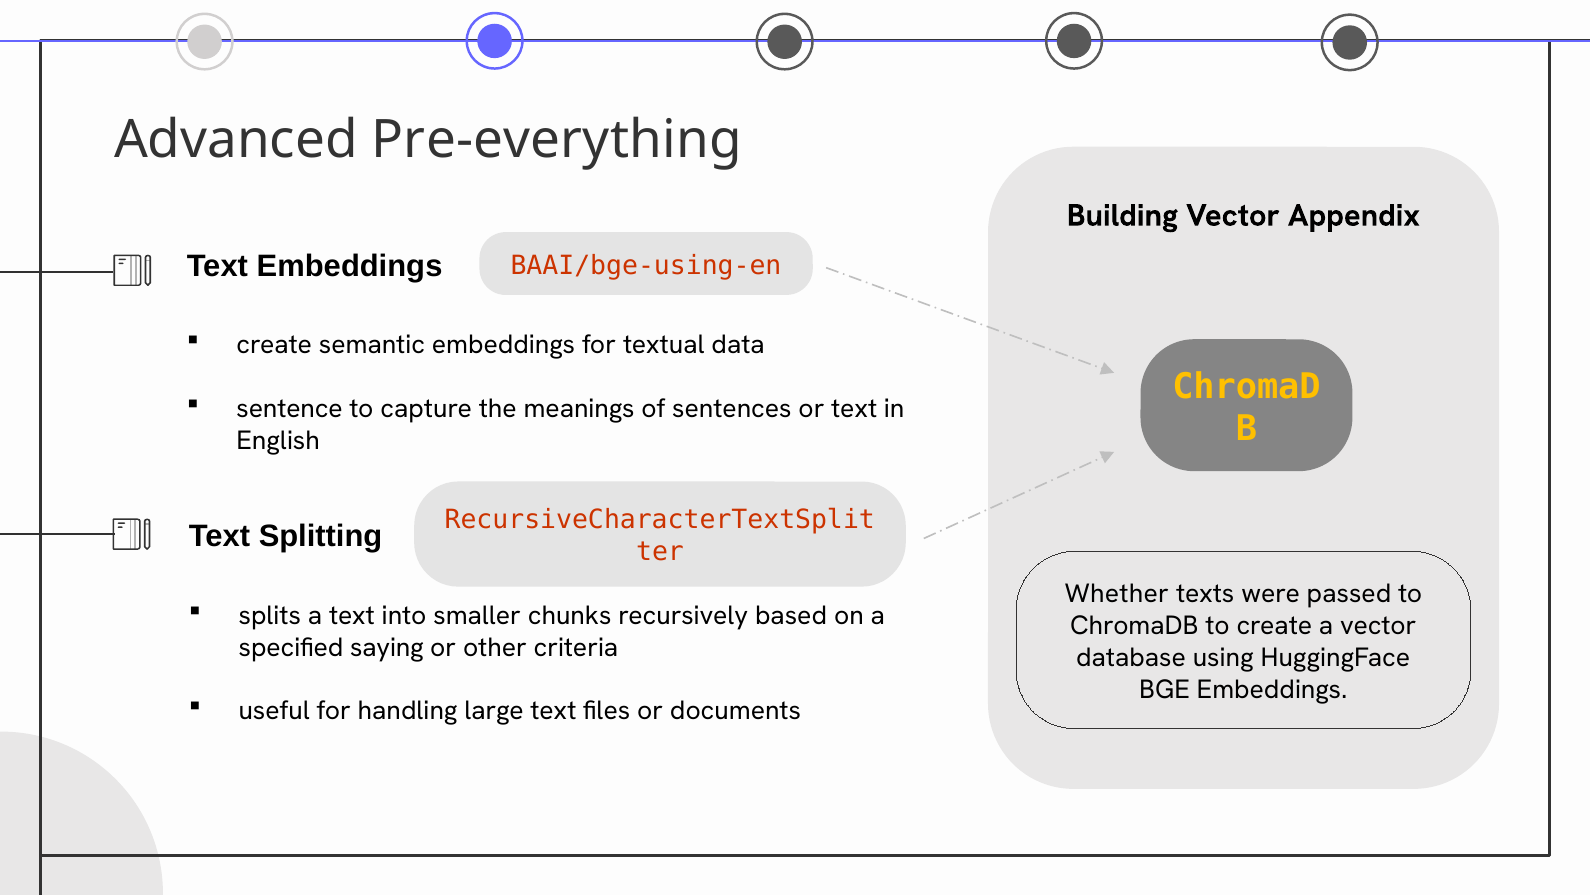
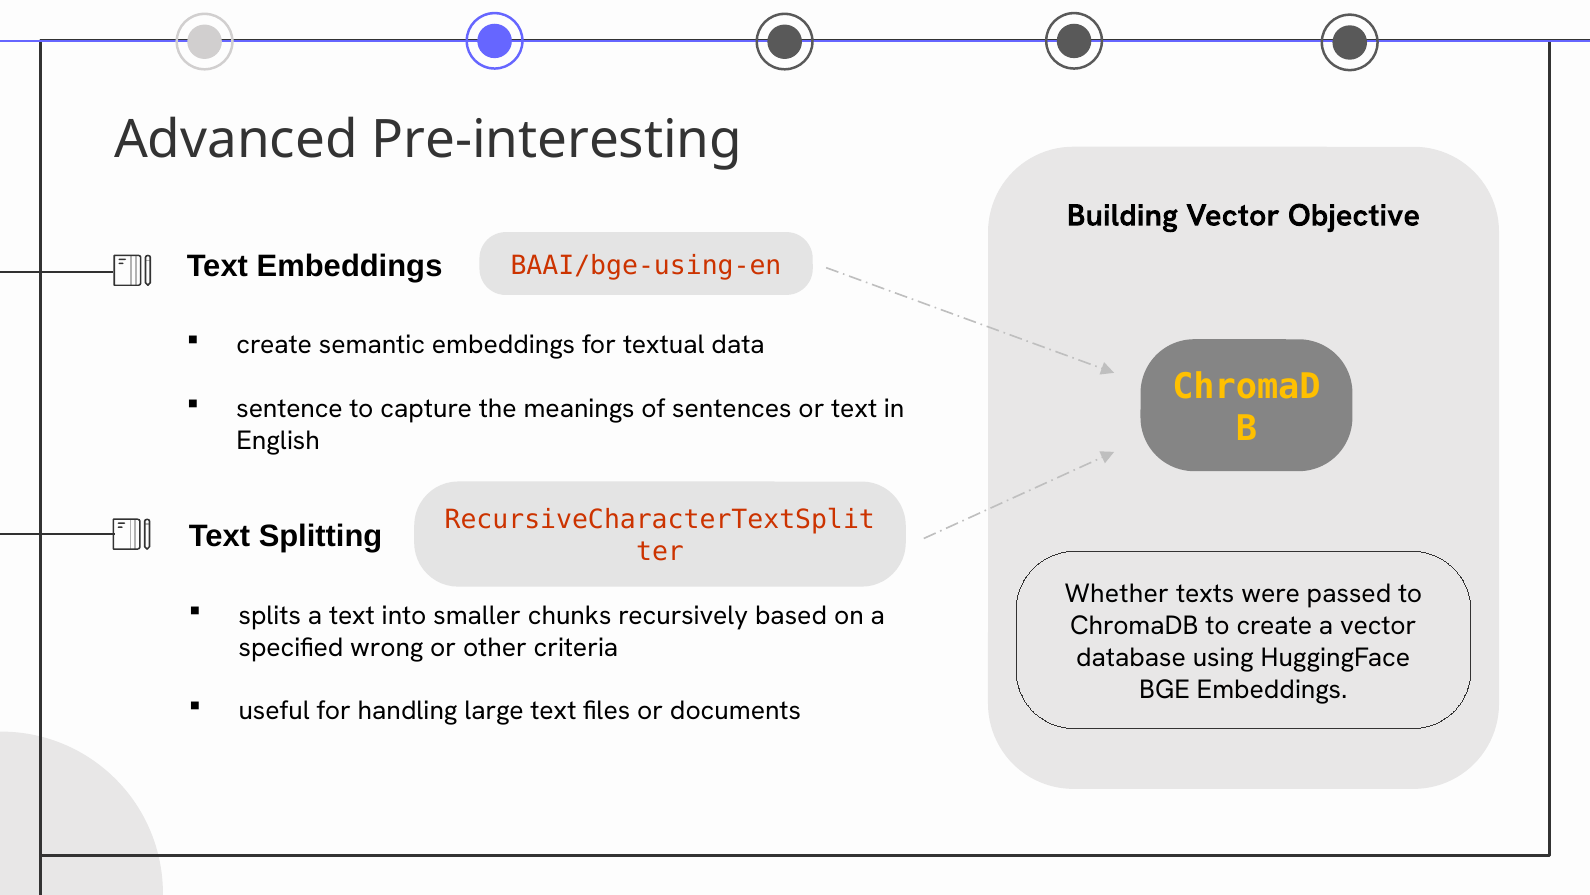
Pre-everything: Pre-everything -> Pre-interesting
Appendix: Appendix -> Objective
saying: saying -> wrong
